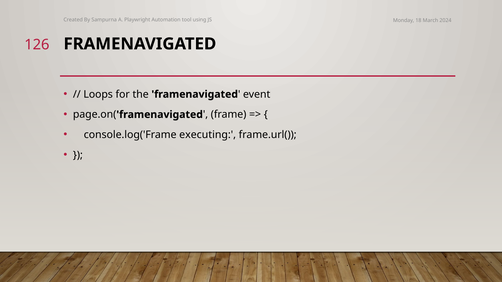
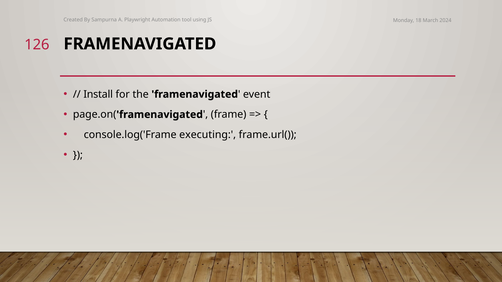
Loops: Loops -> Install
